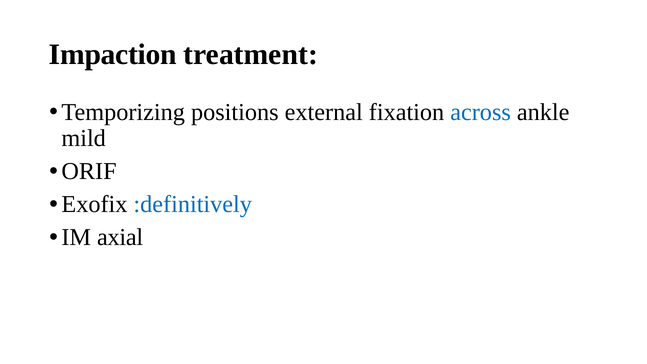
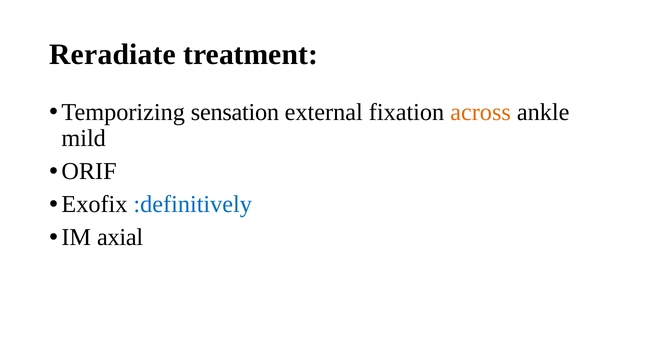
Impaction: Impaction -> Reradiate
positions: positions -> sensation
across colour: blue -> orange
